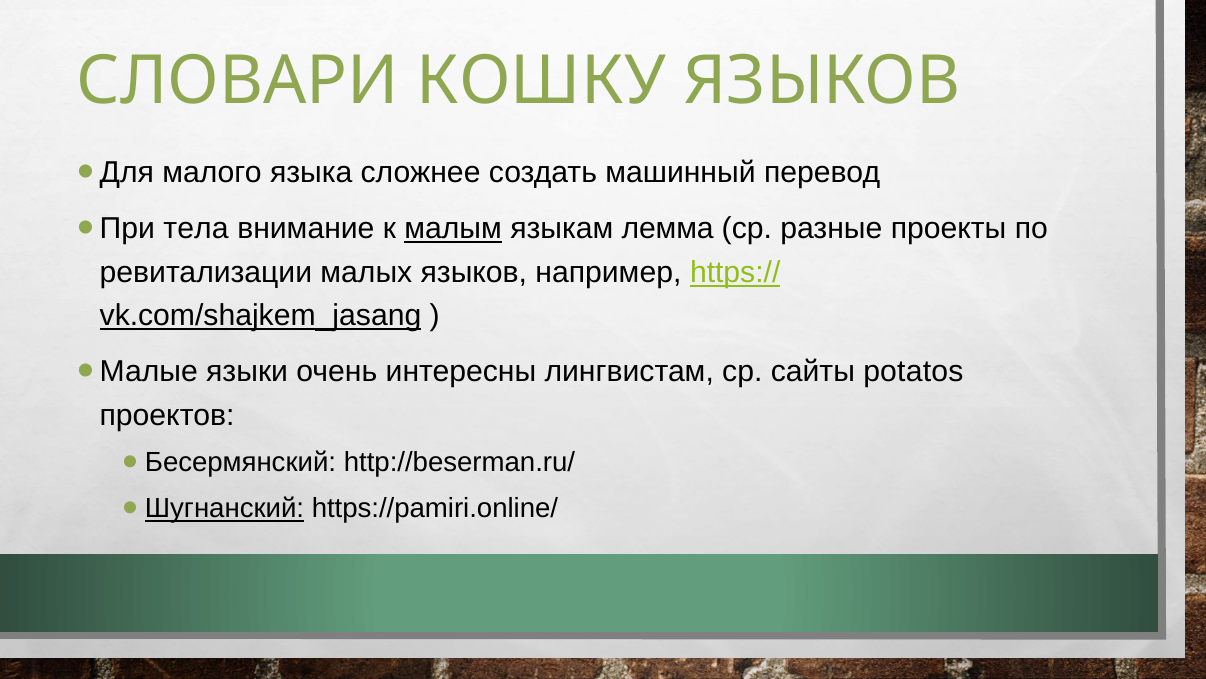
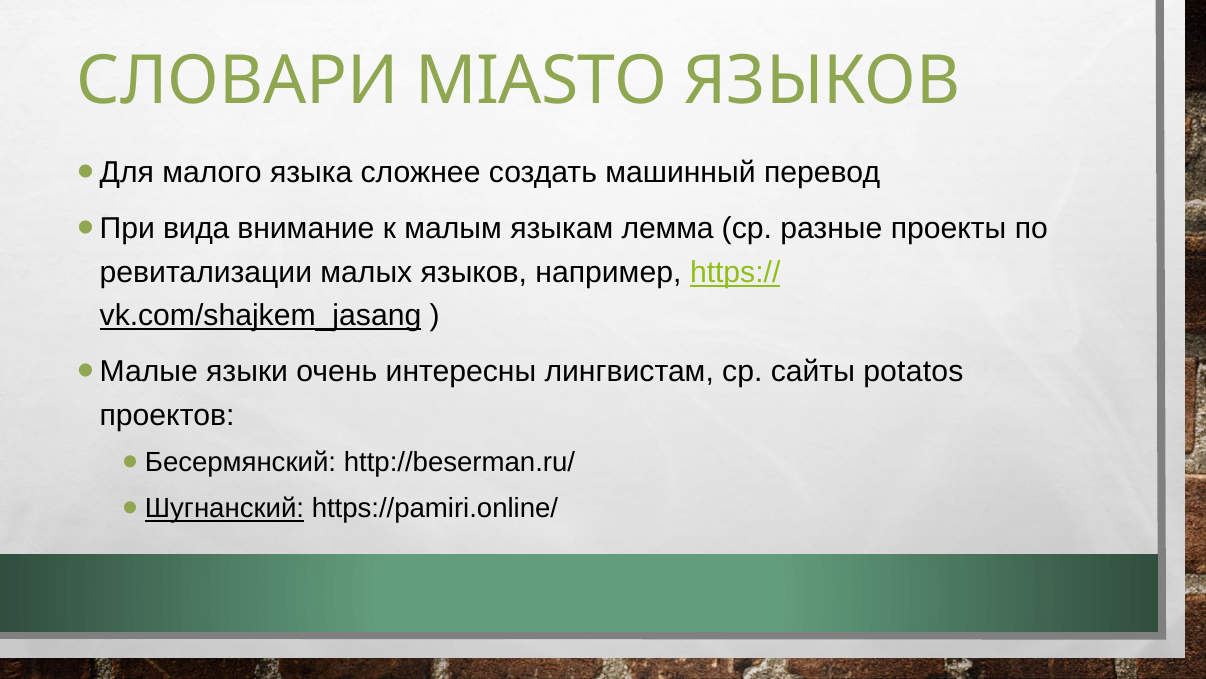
КОШКУ: КОШКУ -> MIASTO
тела: тела -> вида
малым underline: present -> none
